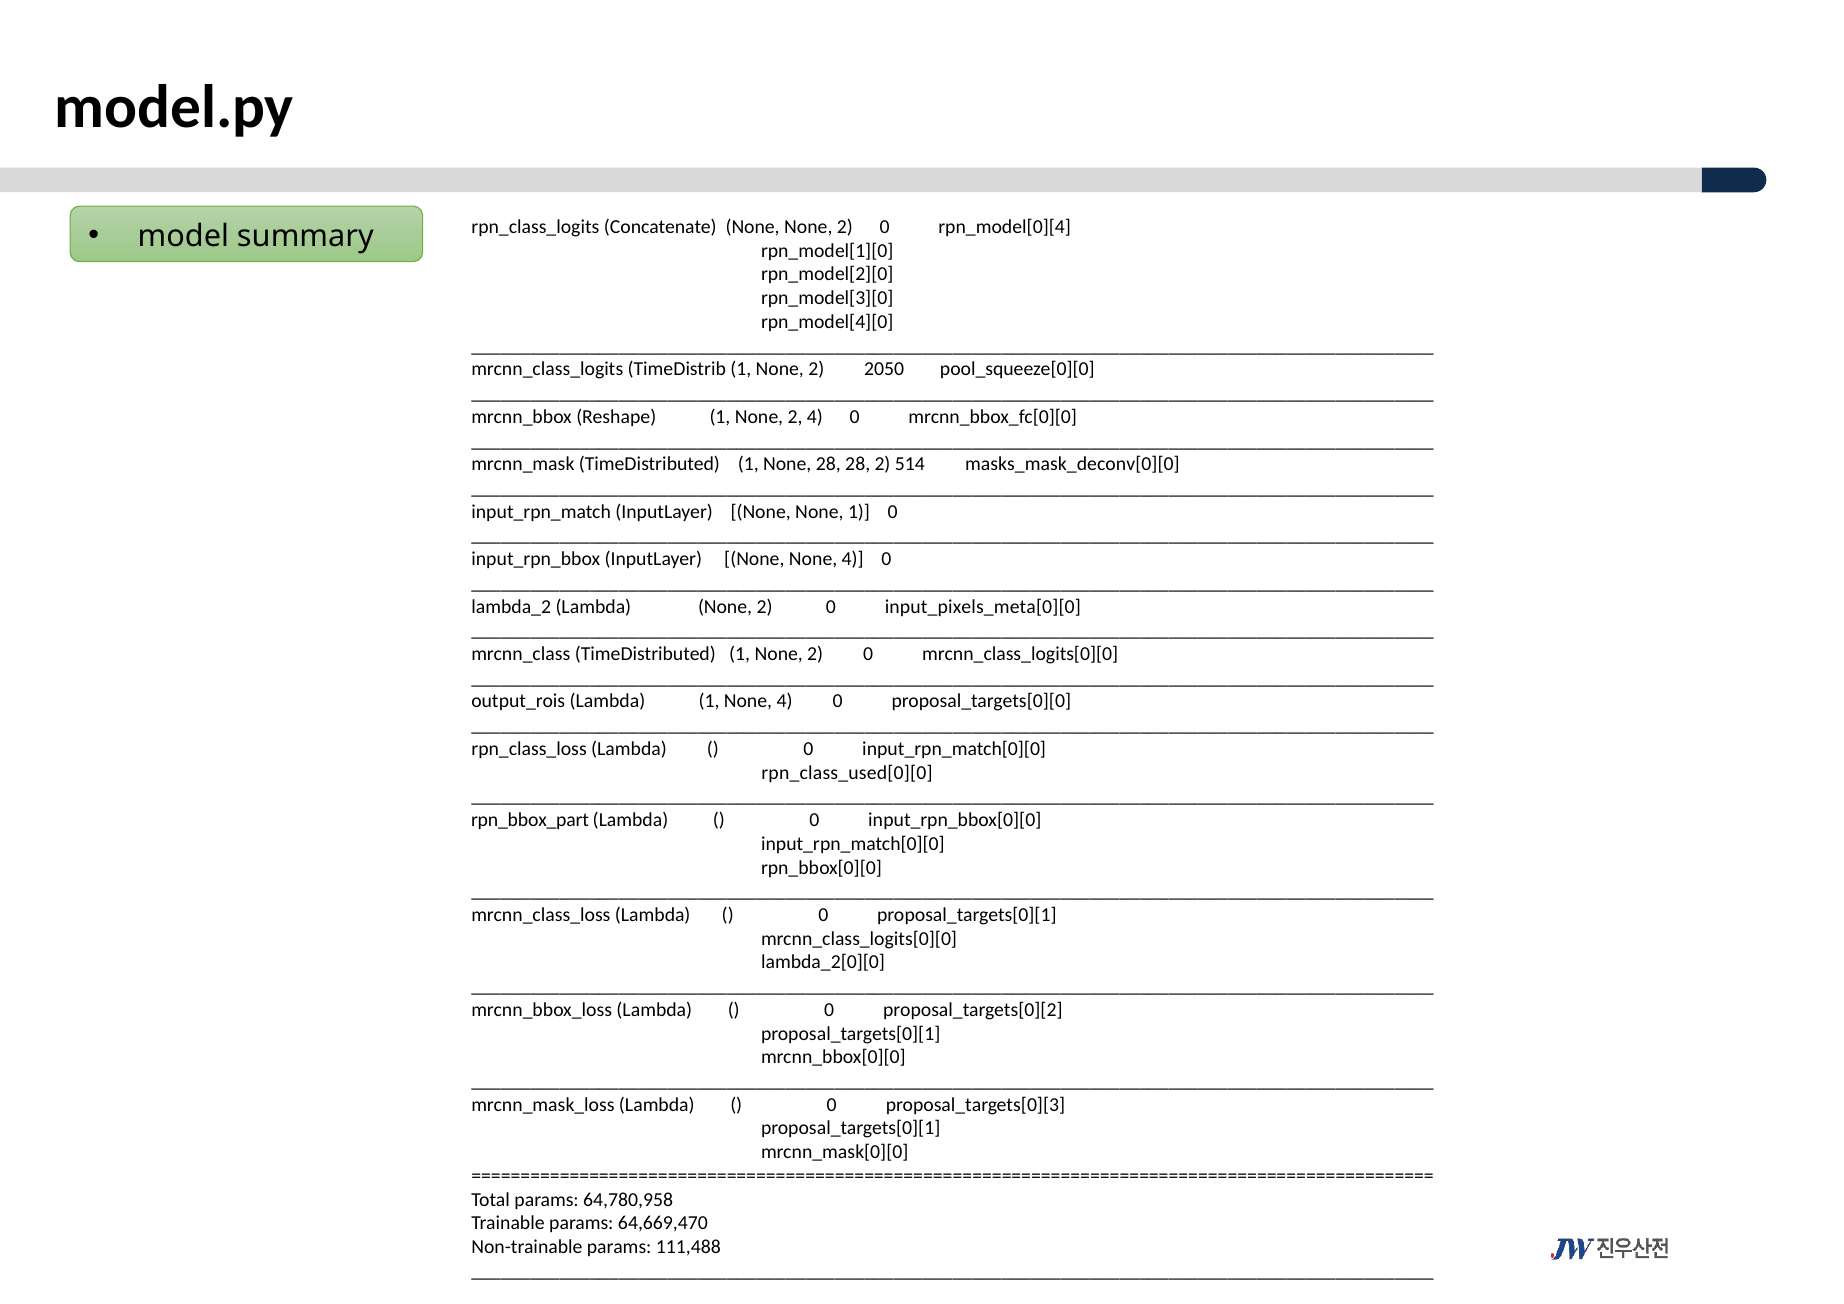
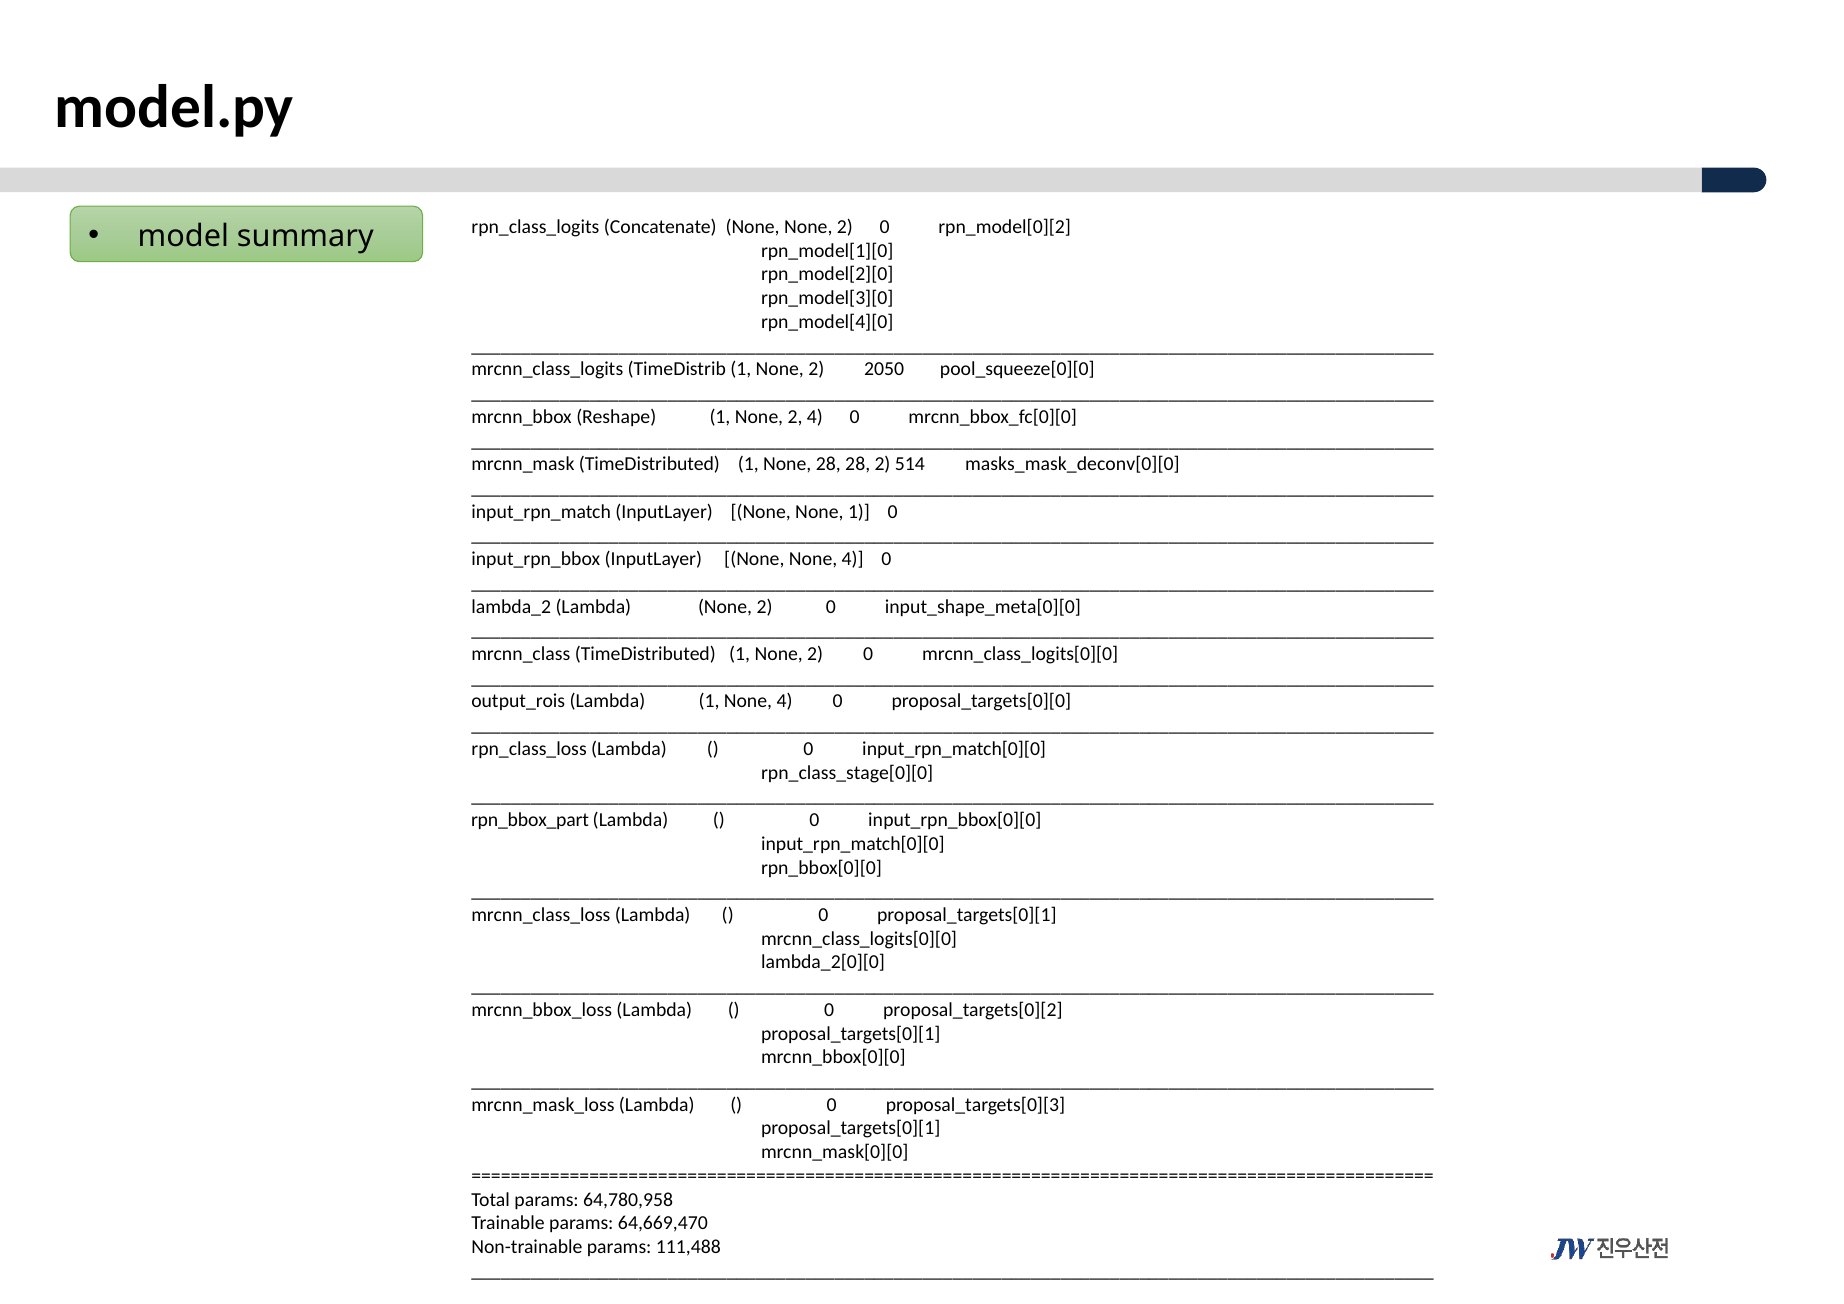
rpn_model[0][4: rpn_model[0][4 -> rpn_model[0][2
input_pixels_meta[0][0: input_pixels_meta[0][0 -> input_shape_meta[0][0
rpn_class_used[0][0: rpn_class_used[0][0 -> rpn_class_stage[0][0
